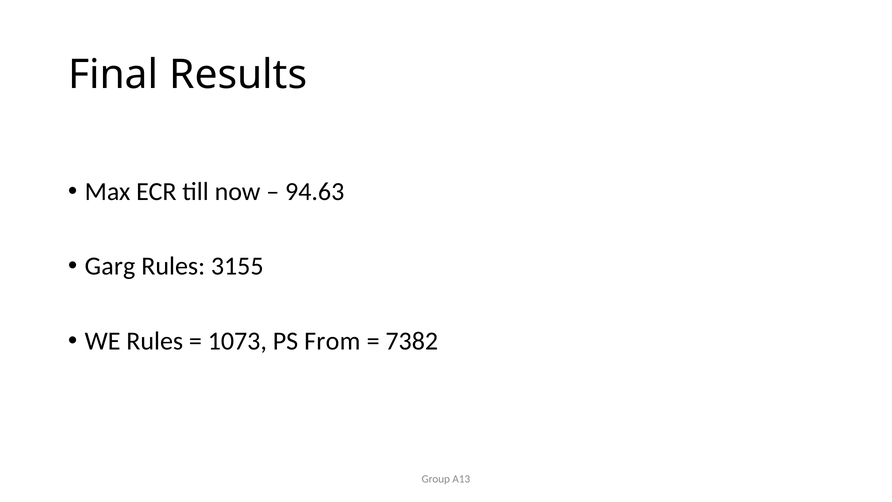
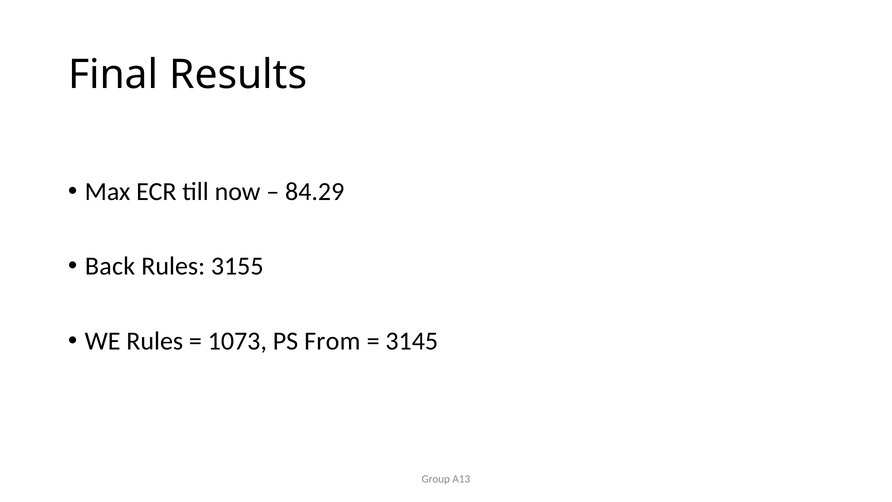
94.63: 94.63 -> 84.29
Garg: Garg -> Back
7382: 7382 -> 3145
